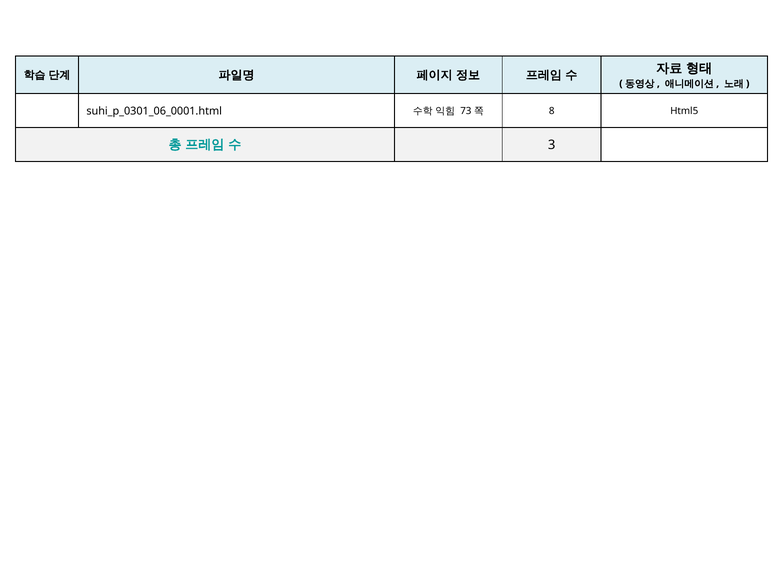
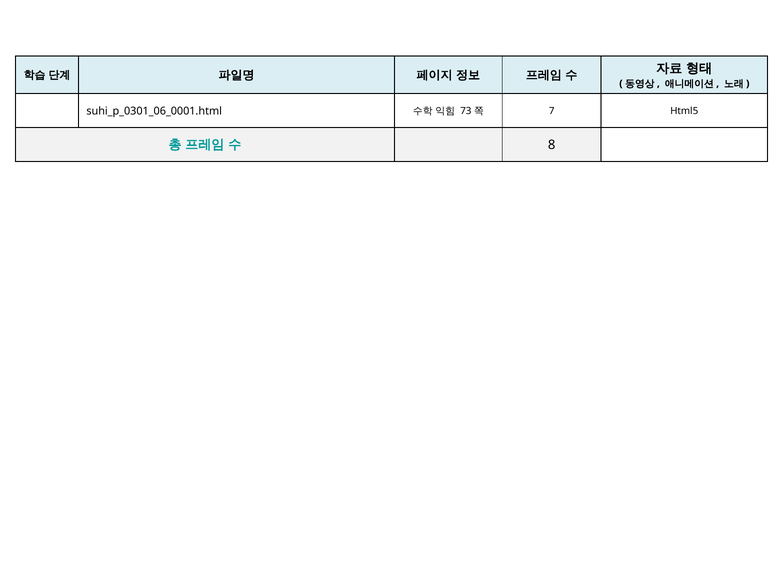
8: 8 -> 7
3: 3 -> 8
